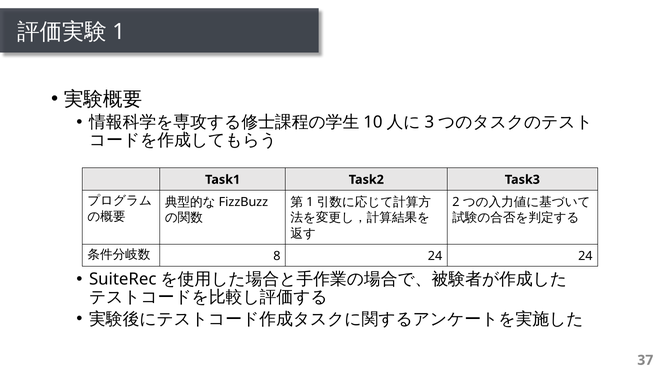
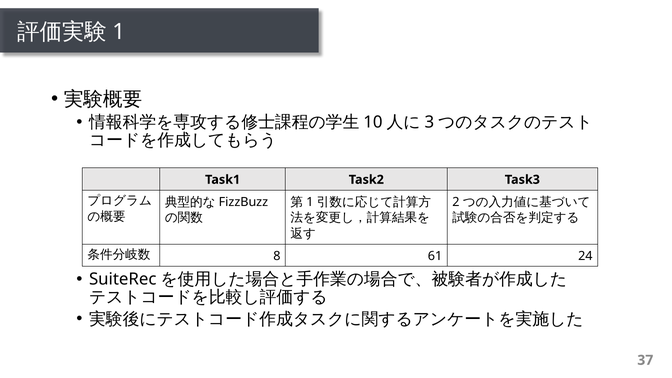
8 24: 24 -> 61
